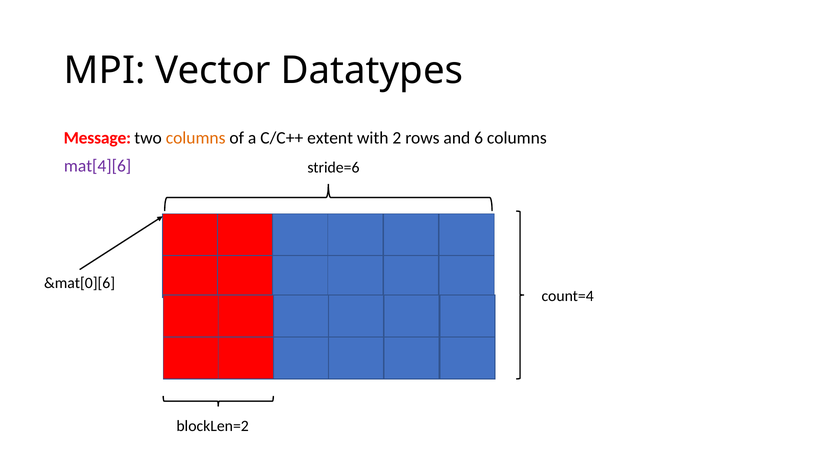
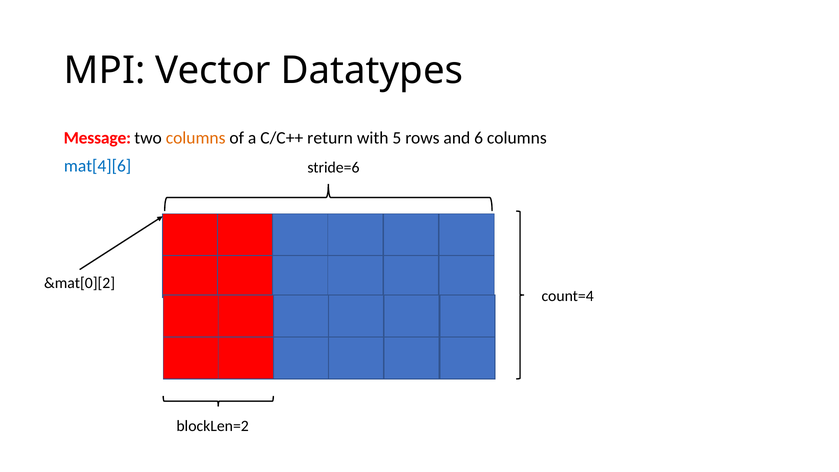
extent: extent -> return
2: 2 -> 5
mat[4][6 colour: purple -> blue
&mat[0][6: &mat[0][6 -> &mat[0][2
